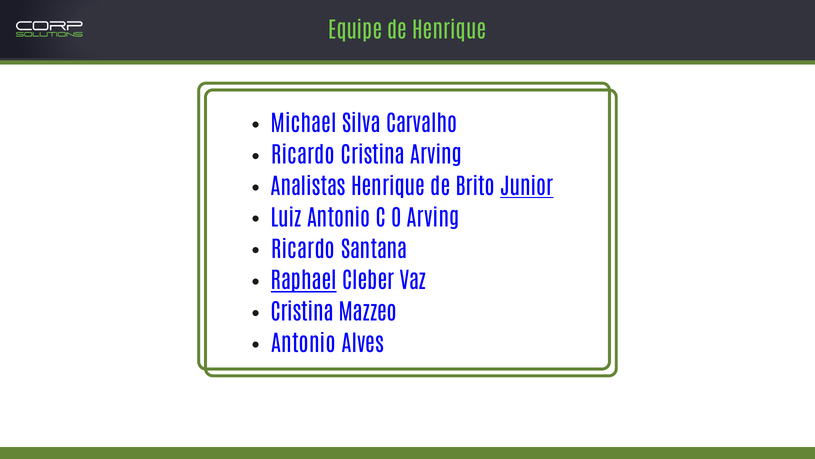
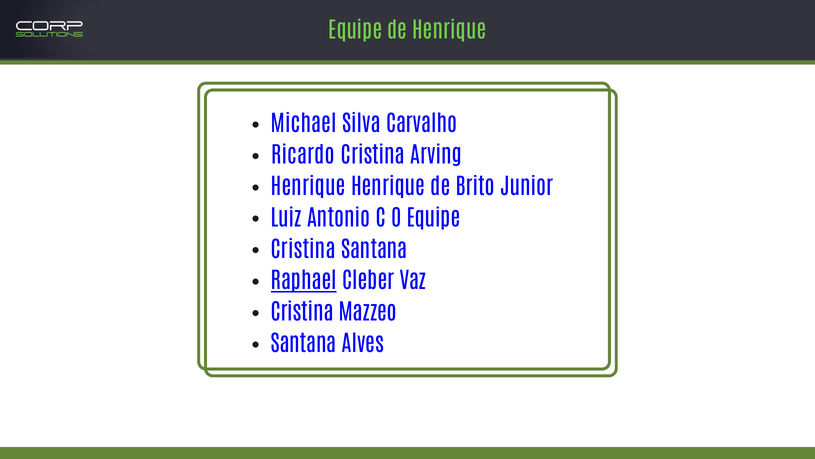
Analistas at (308, 188): Analistas -> Henrique
Junior underline: present -> none
O Arving: Arving -> Equipe
Ricardo at (303, 250): Ricardo -> Cristina
Antonio at (303, 344): Antonio -> Santana
